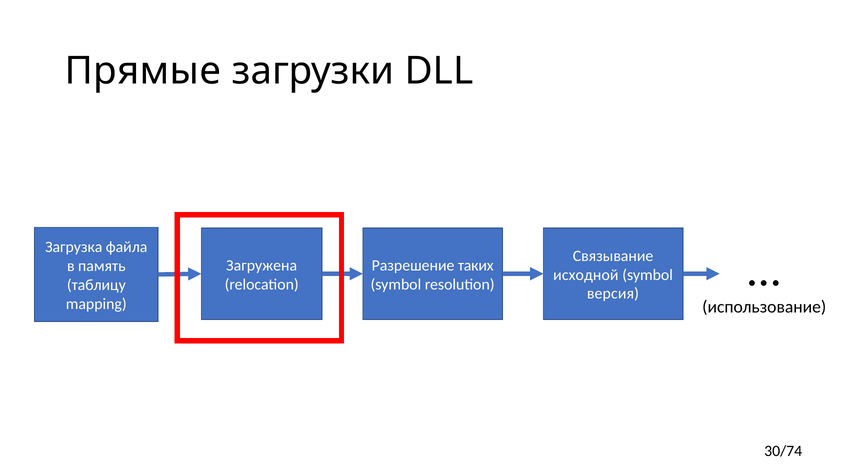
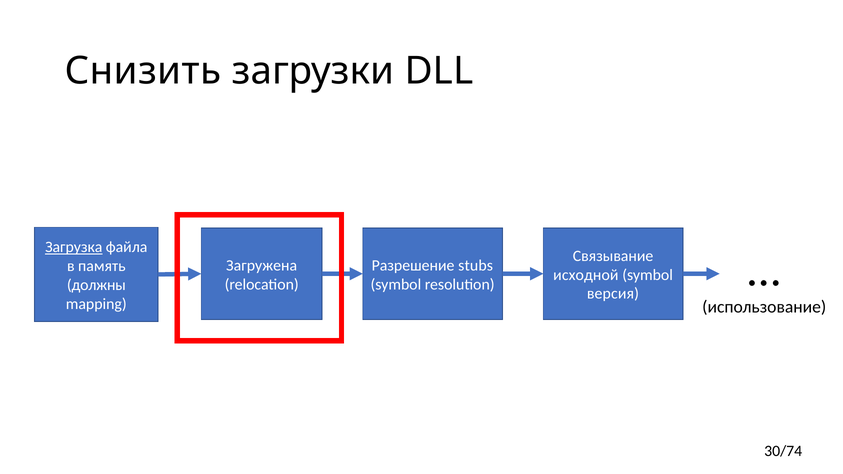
Прямые: Прямые -> Снизить
Загрузка underline: none -> present
таких: таких -> stubs
таблицу: таблицу -> должны
